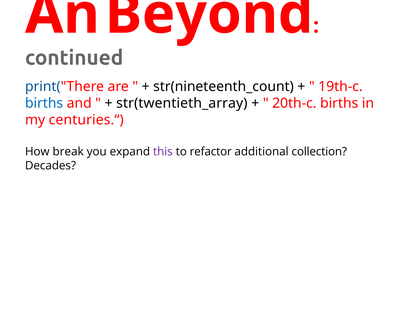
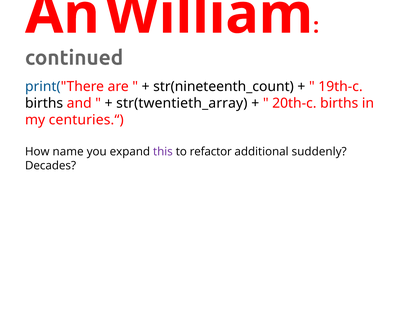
Beyond: Beyond -> William
births at (44, 103) colour: blue -> black
break: break -> name
collection: collection -> suddenly
